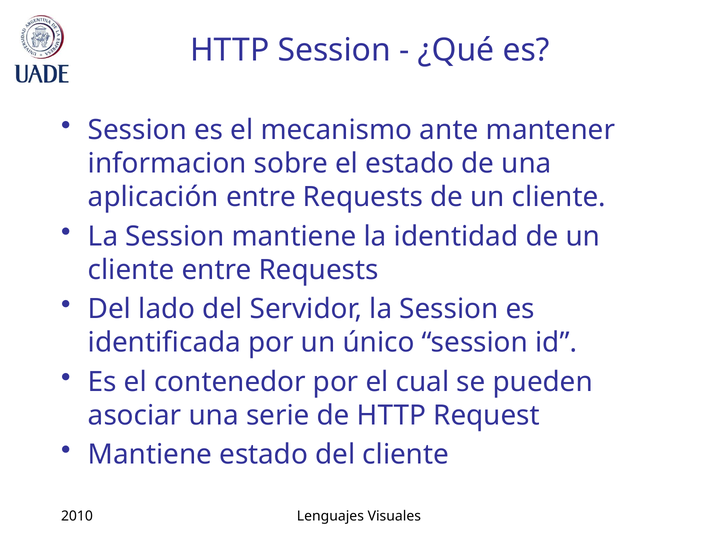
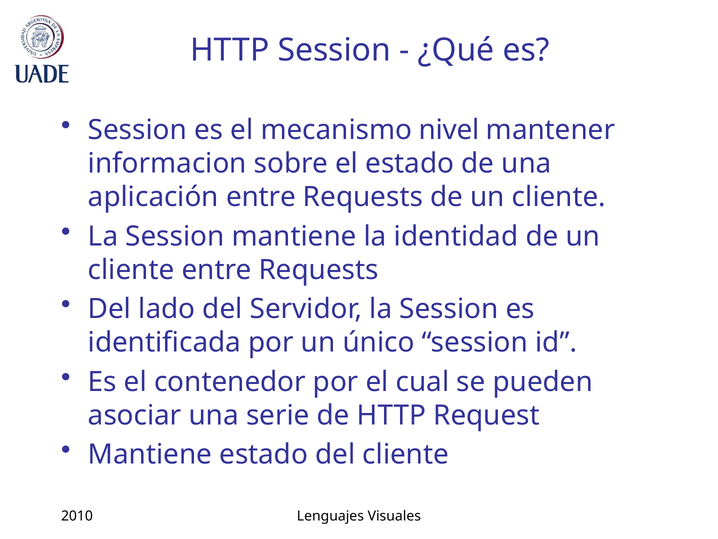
ante: ante -> nivel
